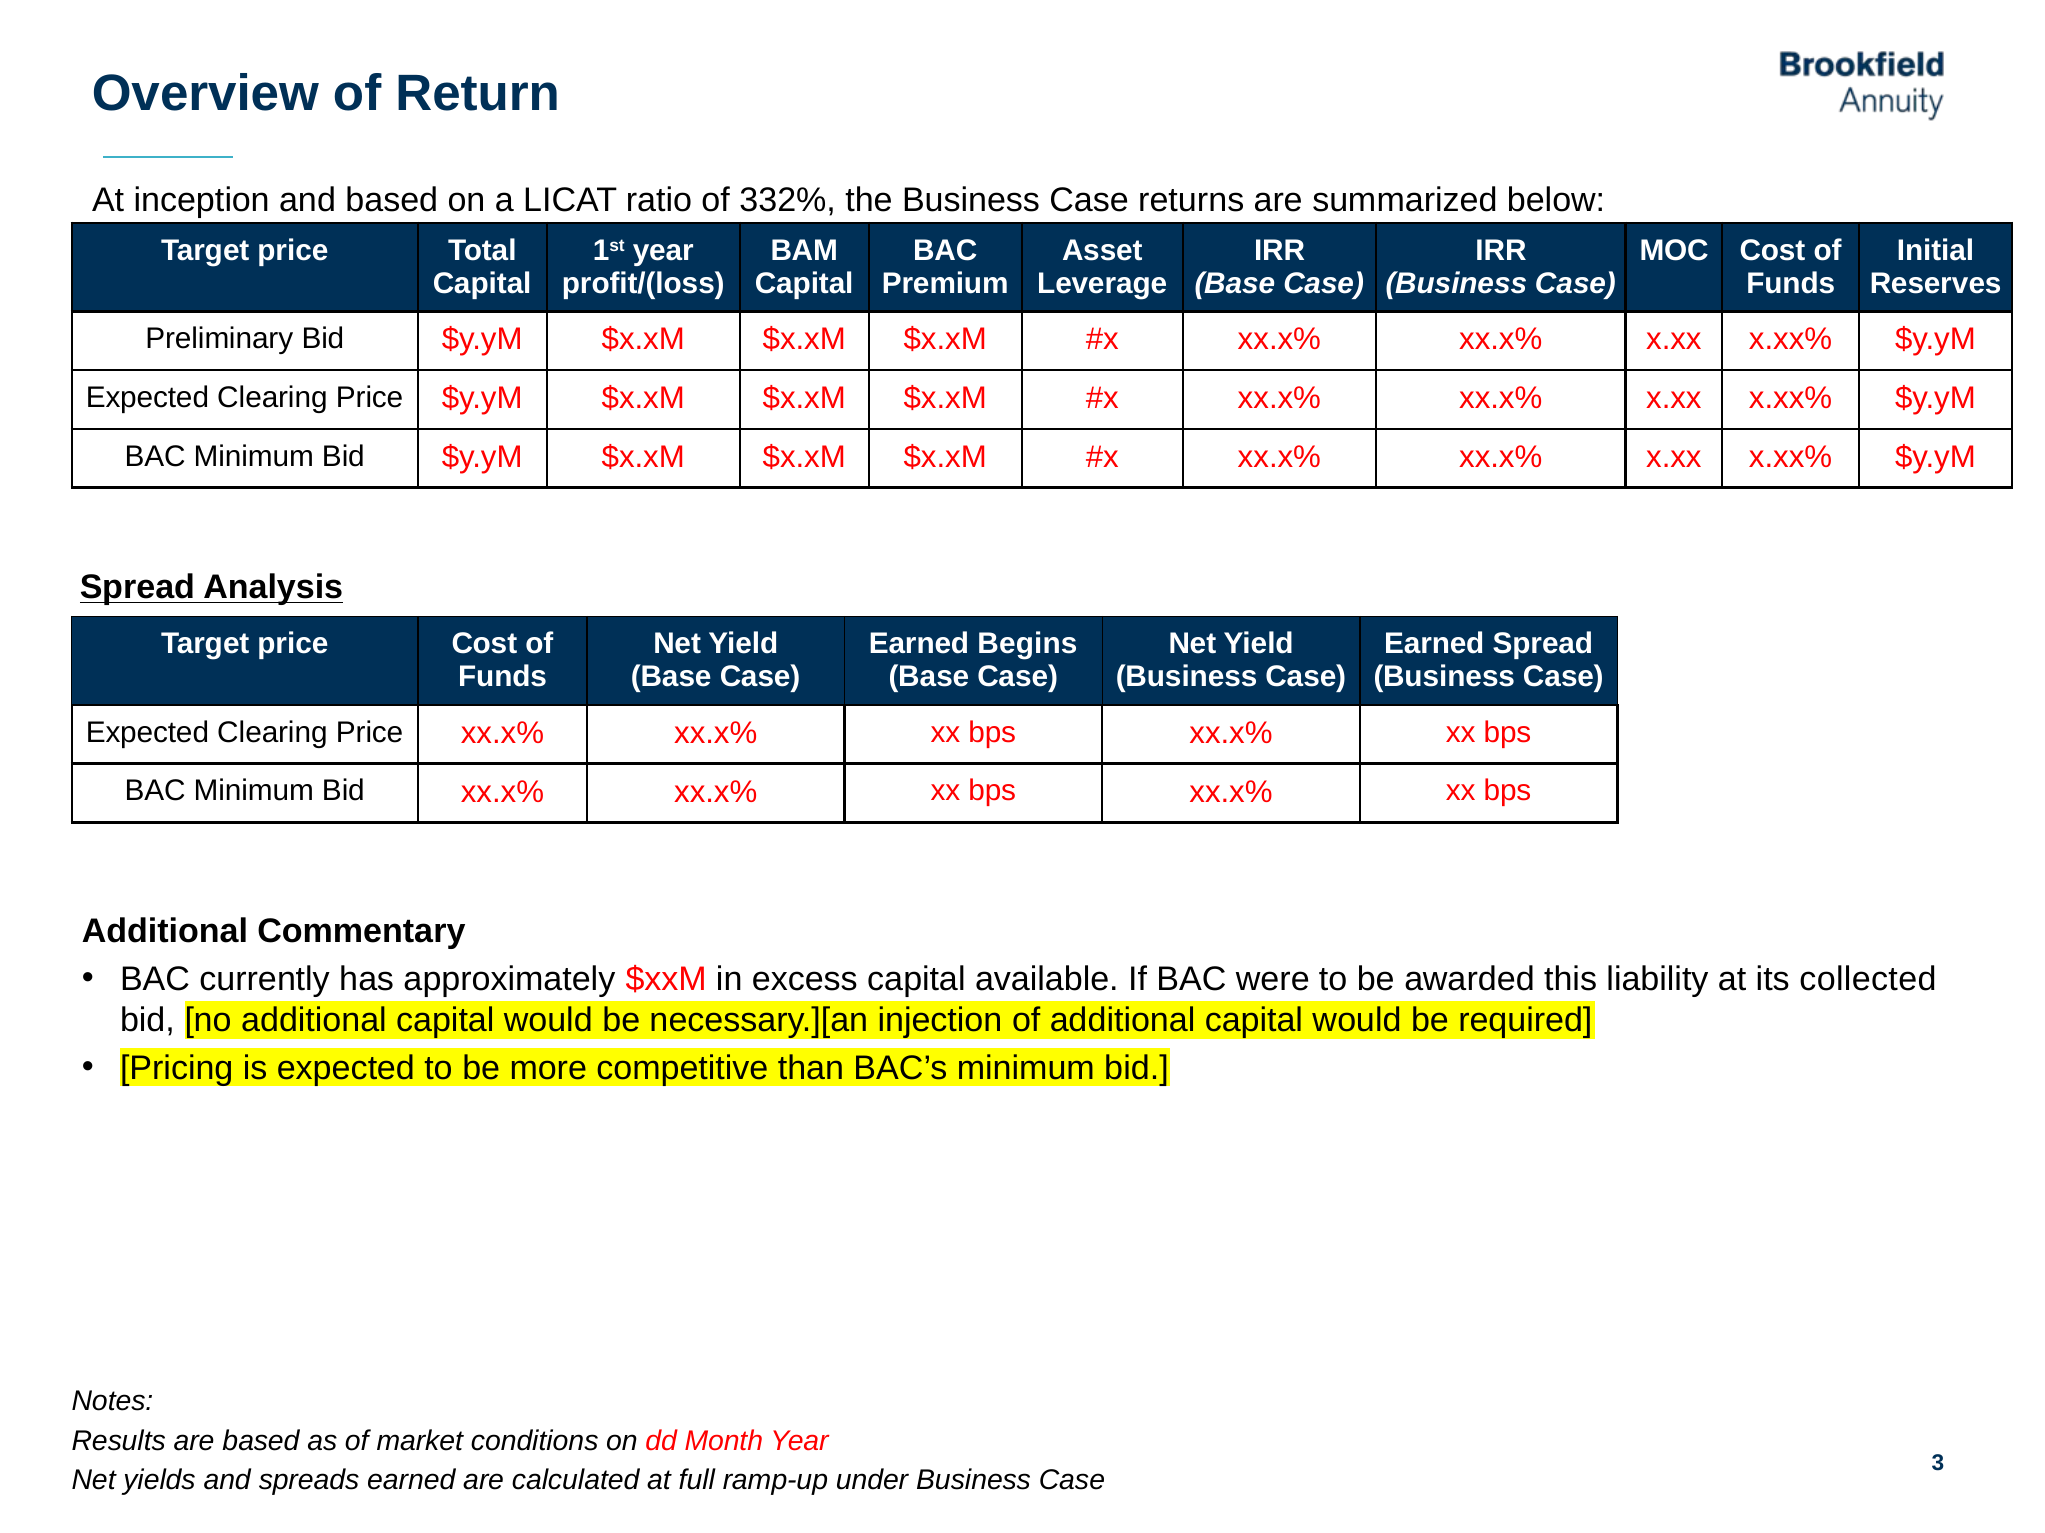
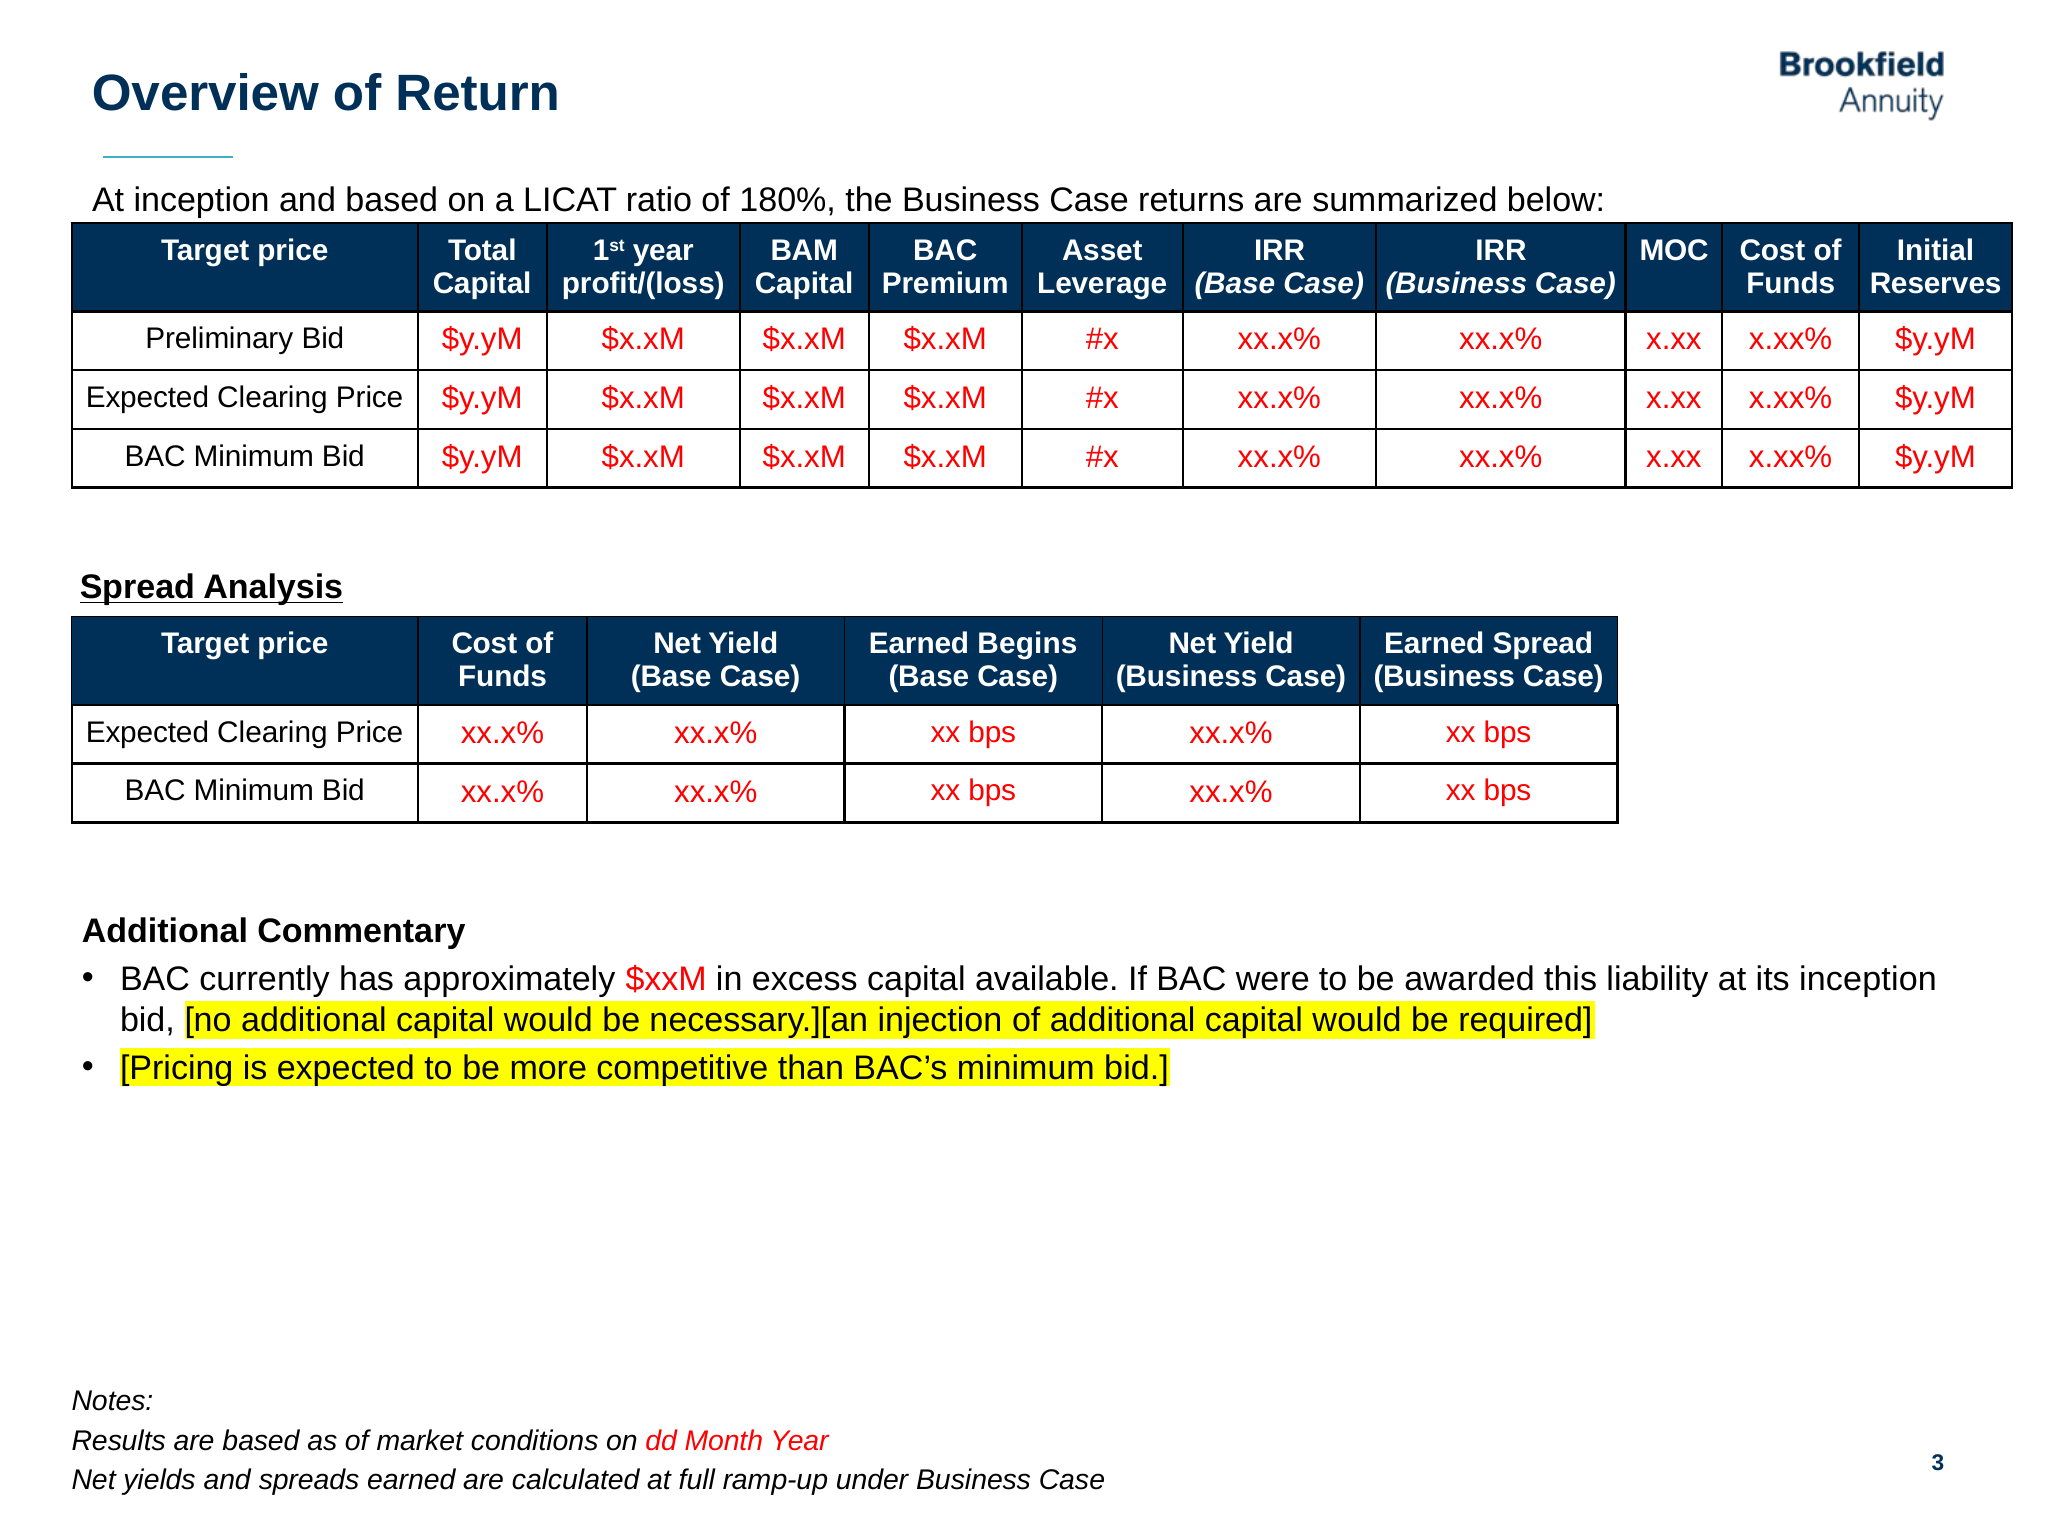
332%: 332% -> 180%
its collected: collected -> inception
